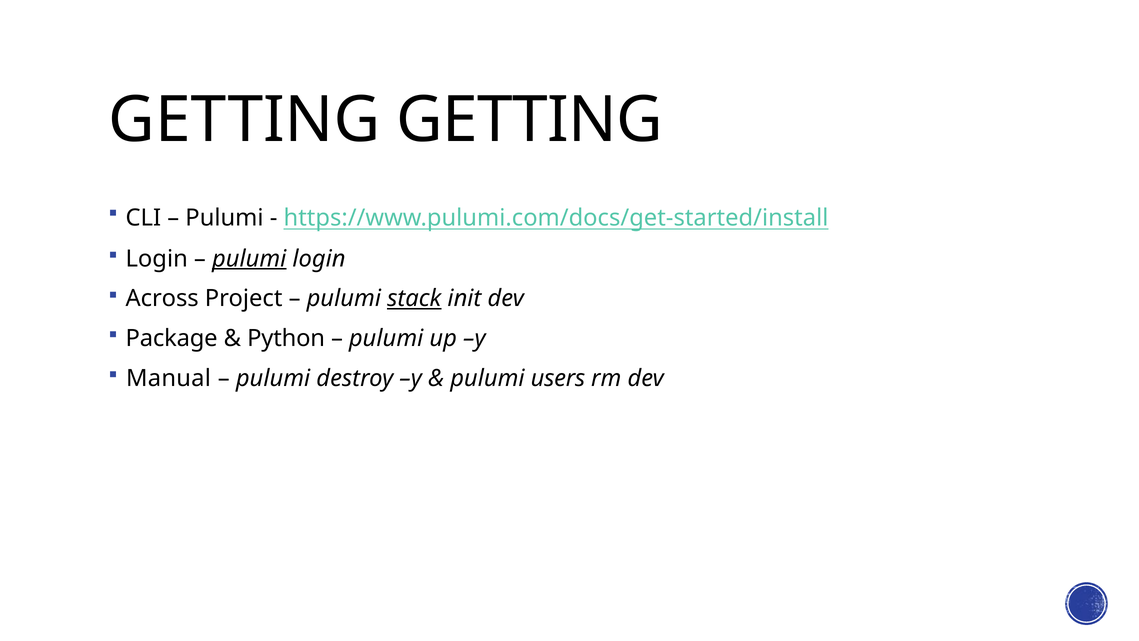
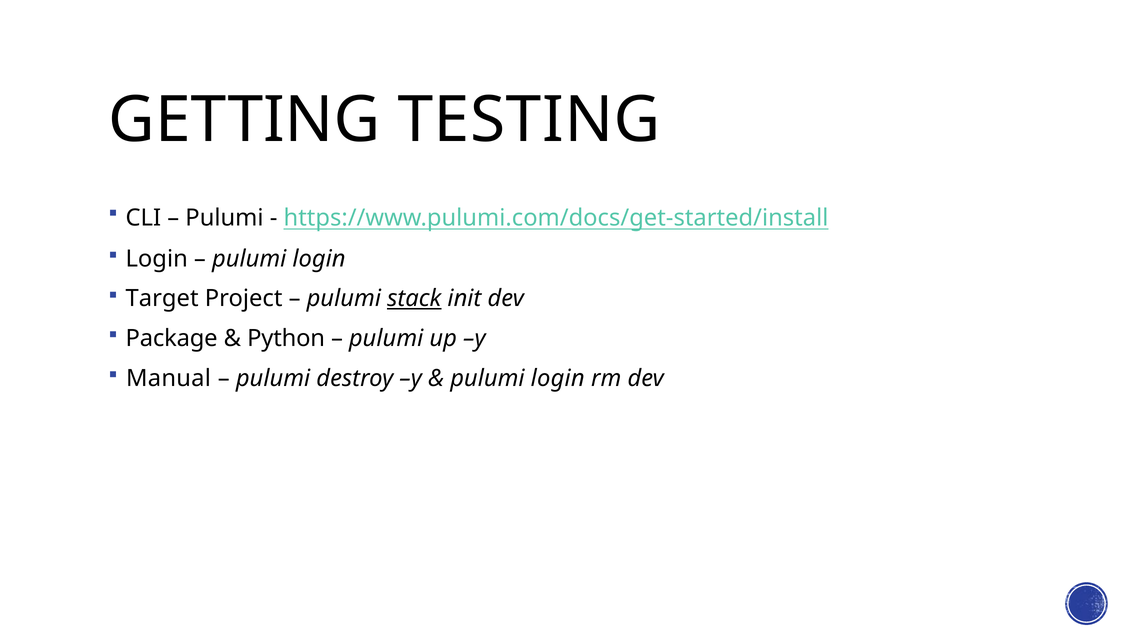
GETTING GETTING: GETTING -> TESTING
pulumi at (249, 259) underline: present -> none
Across: Across -> Target
users at (558, 378): users -> login
